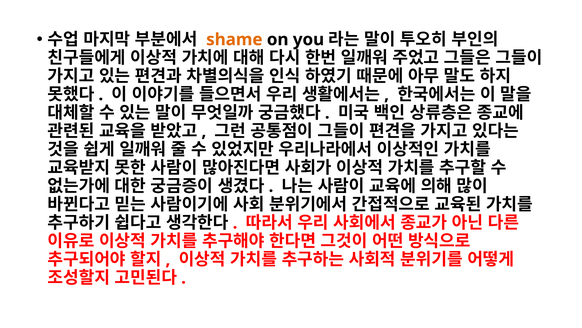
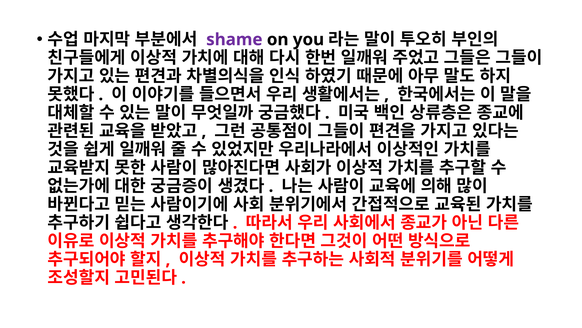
shame colour: orange -> purple
